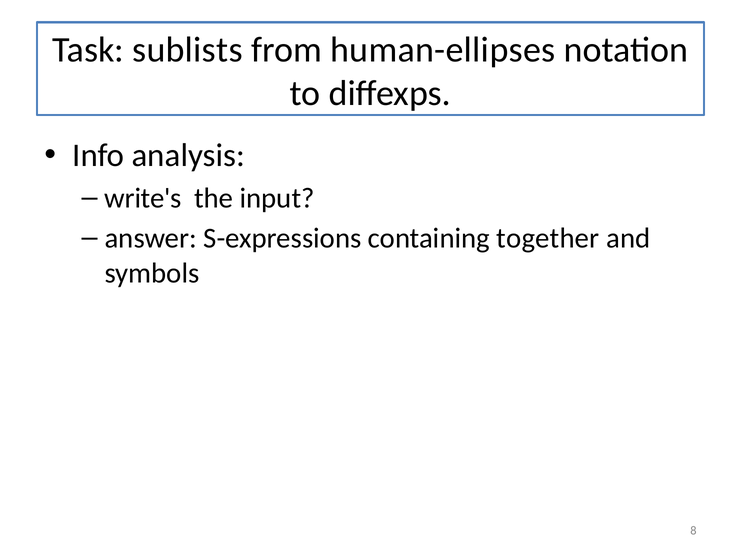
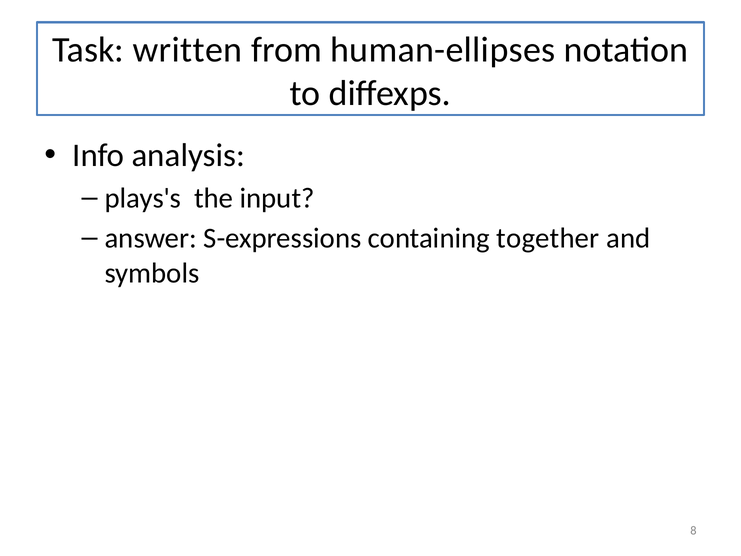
sublists: sublists -> written
write's: write's -> plays's
